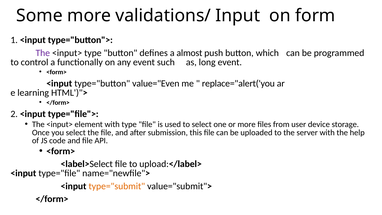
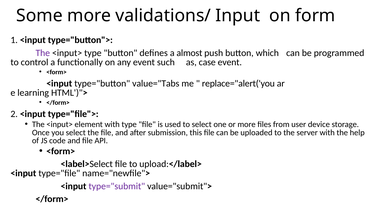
long: long -> case
value="Even: value="Even -> value="Tabs
type="submit colour: orange -> purple
